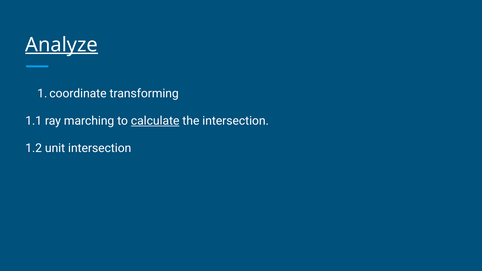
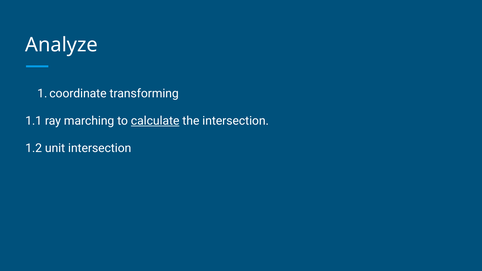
Analyze underline: present -> none
